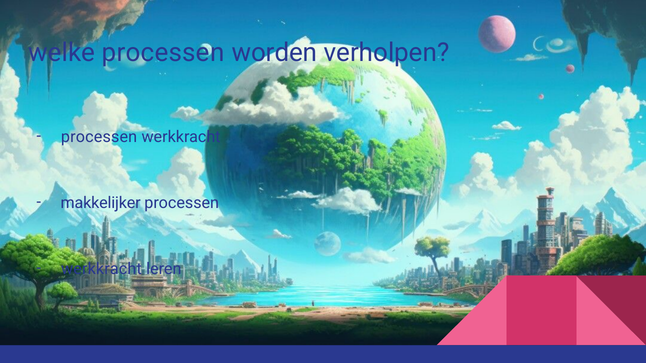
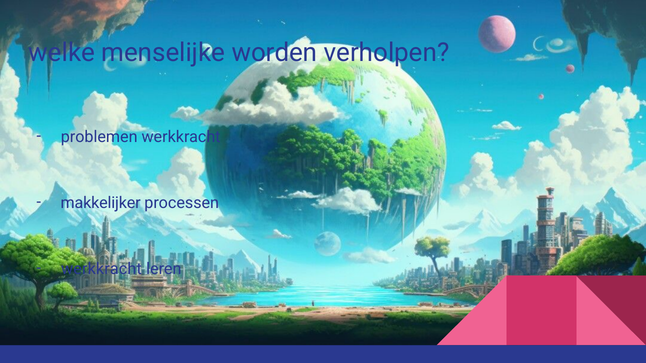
welke processen: processen -> menselijke
processen at (99, 137): processen -> problemen
